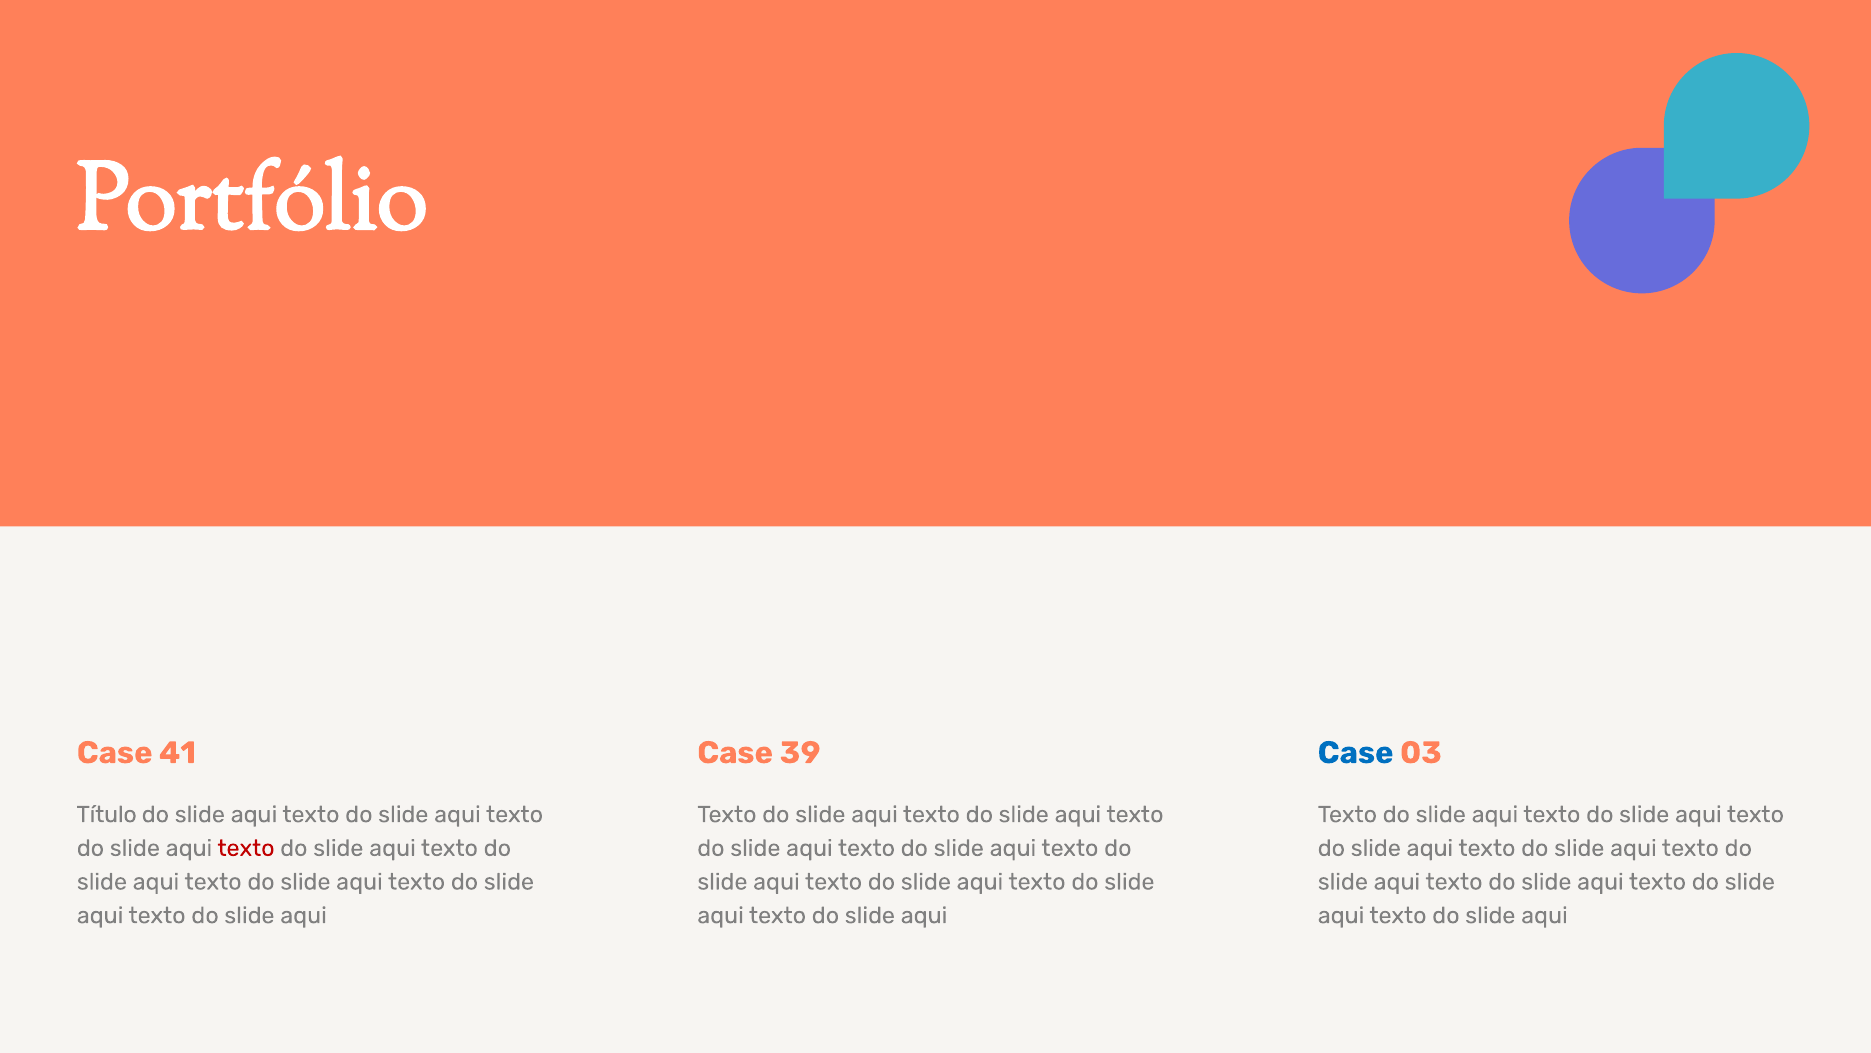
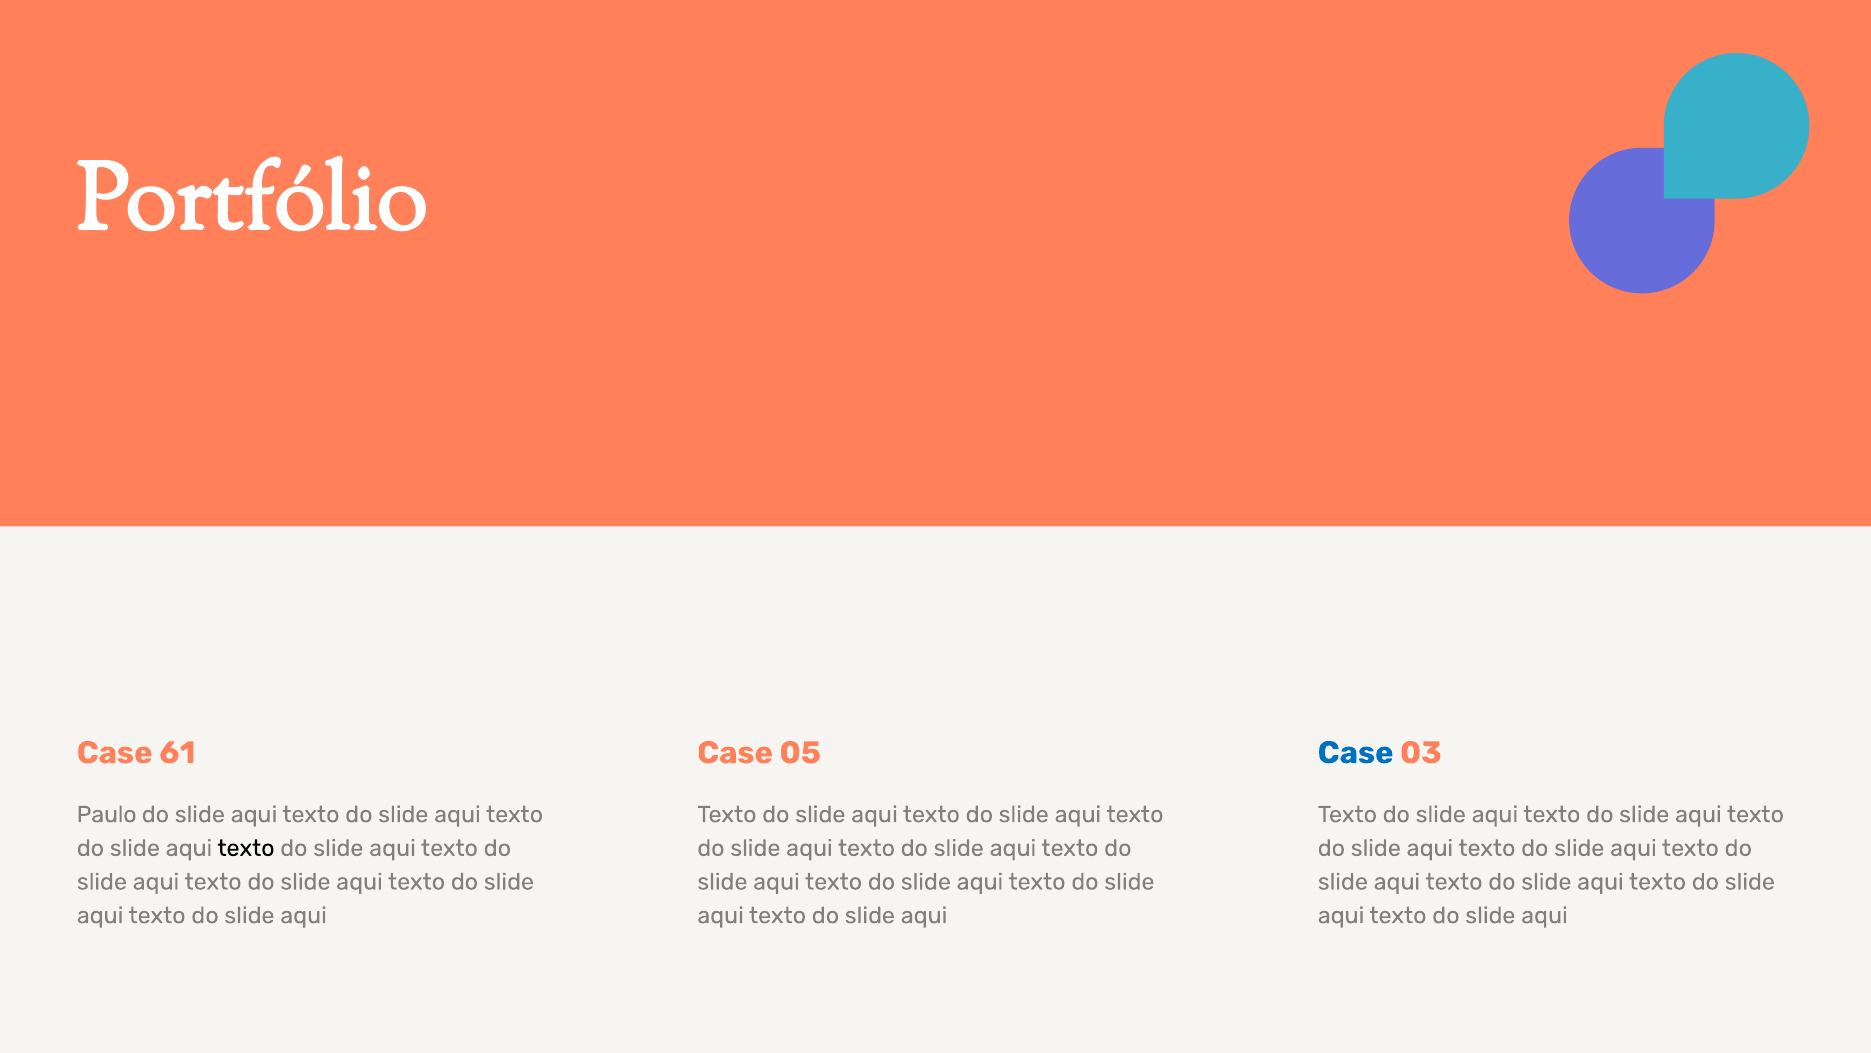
41: 41 -> 61
39: 39 -> 05
Título: Título -> Paulo
texto at (246, 848) colour: red -> black
